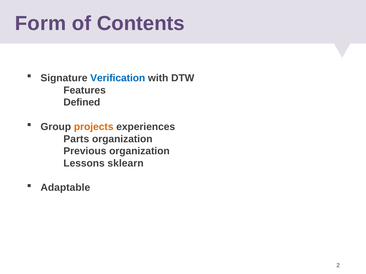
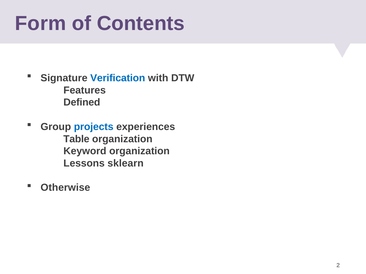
projects colour: orange -> blue
Parts: Parts -> Table
Previous: Previous -> Keyword
Adaptable: Adaptable -> Otherwise
